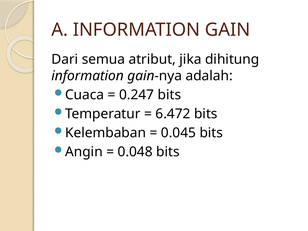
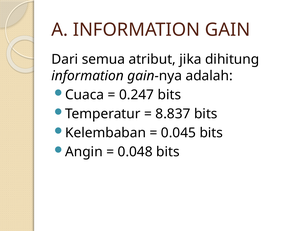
6.472: 6.472 -> 8.837
